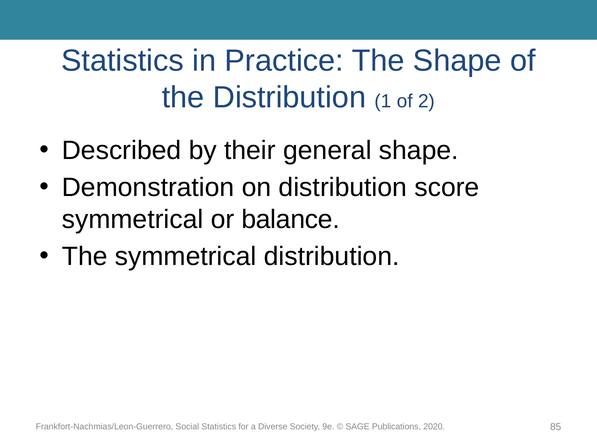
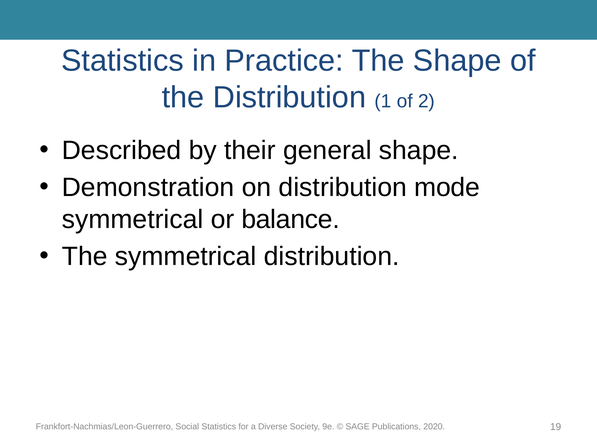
score: score -> mode
85: 85 -> 19
